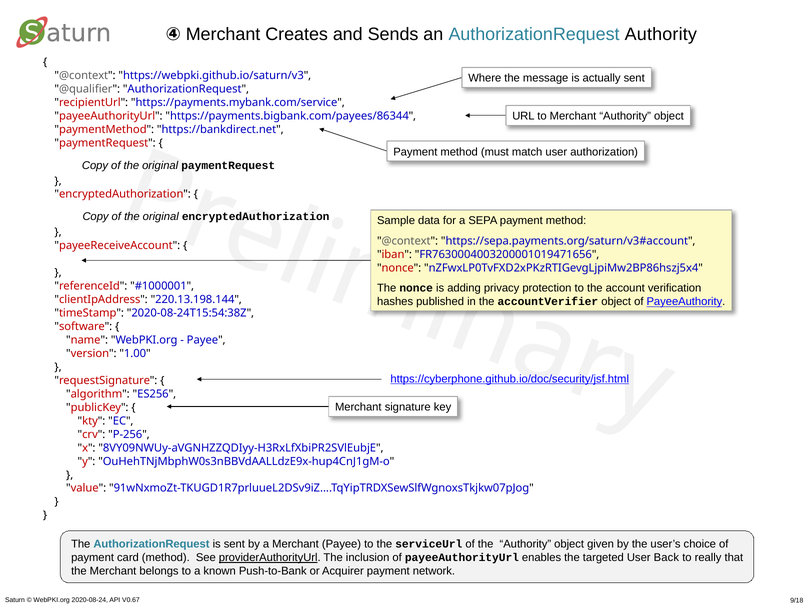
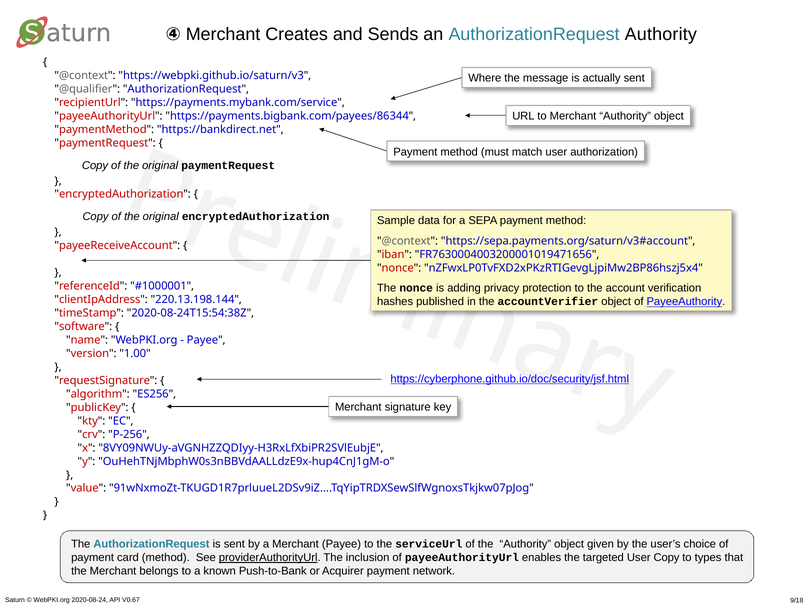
User Back: Back -> Copy
really: really -> types
